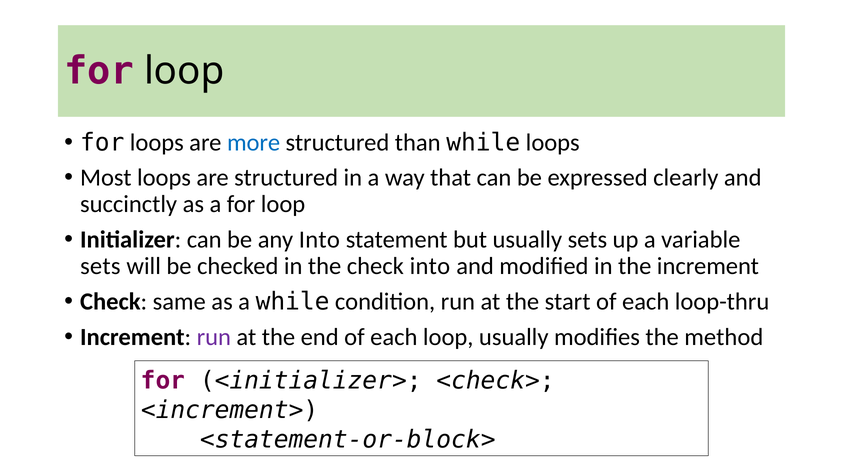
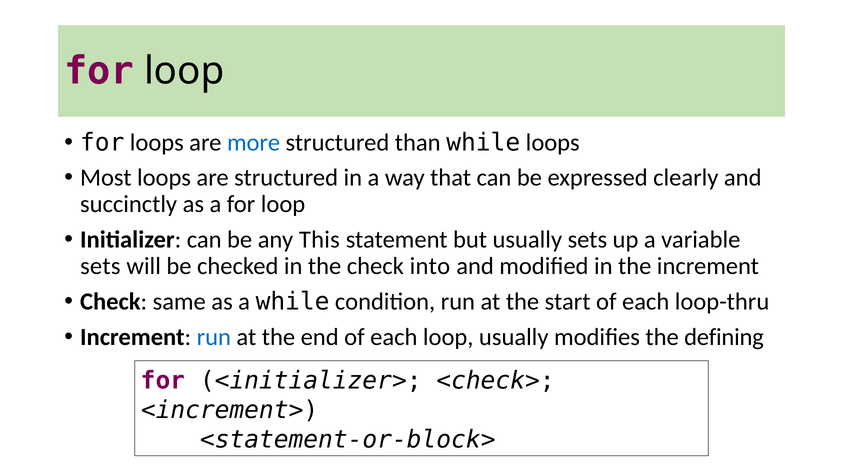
any Into: Into -> This
run at (214, 337) colour: purple -> blue
method: method -> defining
